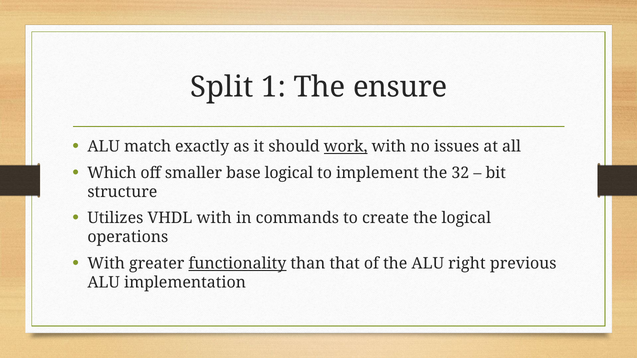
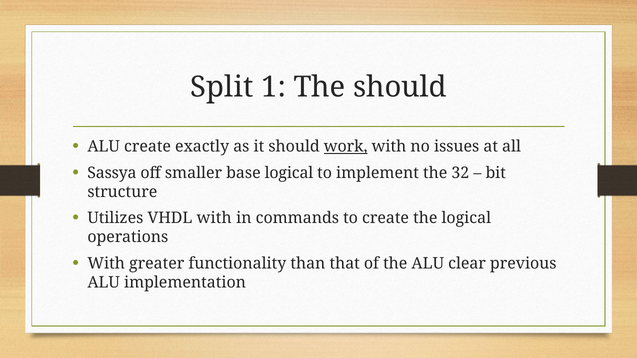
The ensure: ensure -> should
ALU match: match -> create
Which: Which -> Sassya
functionality underline: present -> none
right: right -> clear
